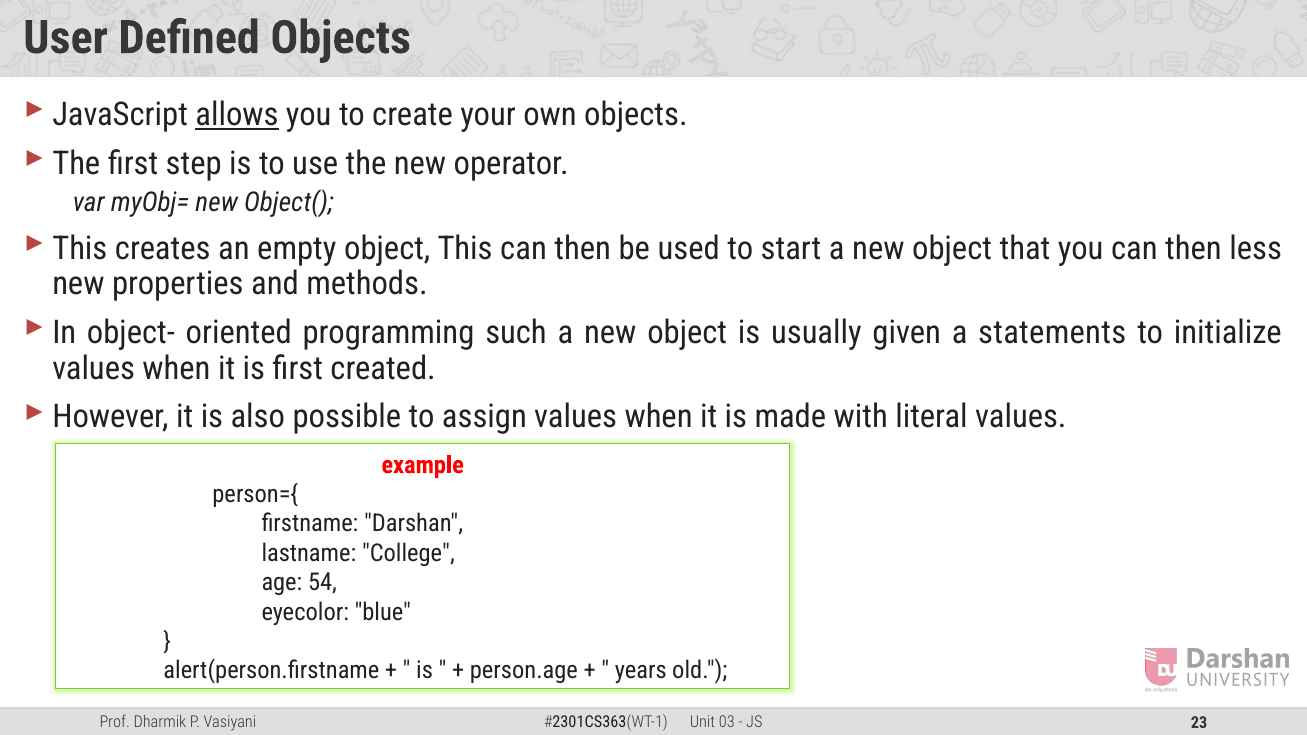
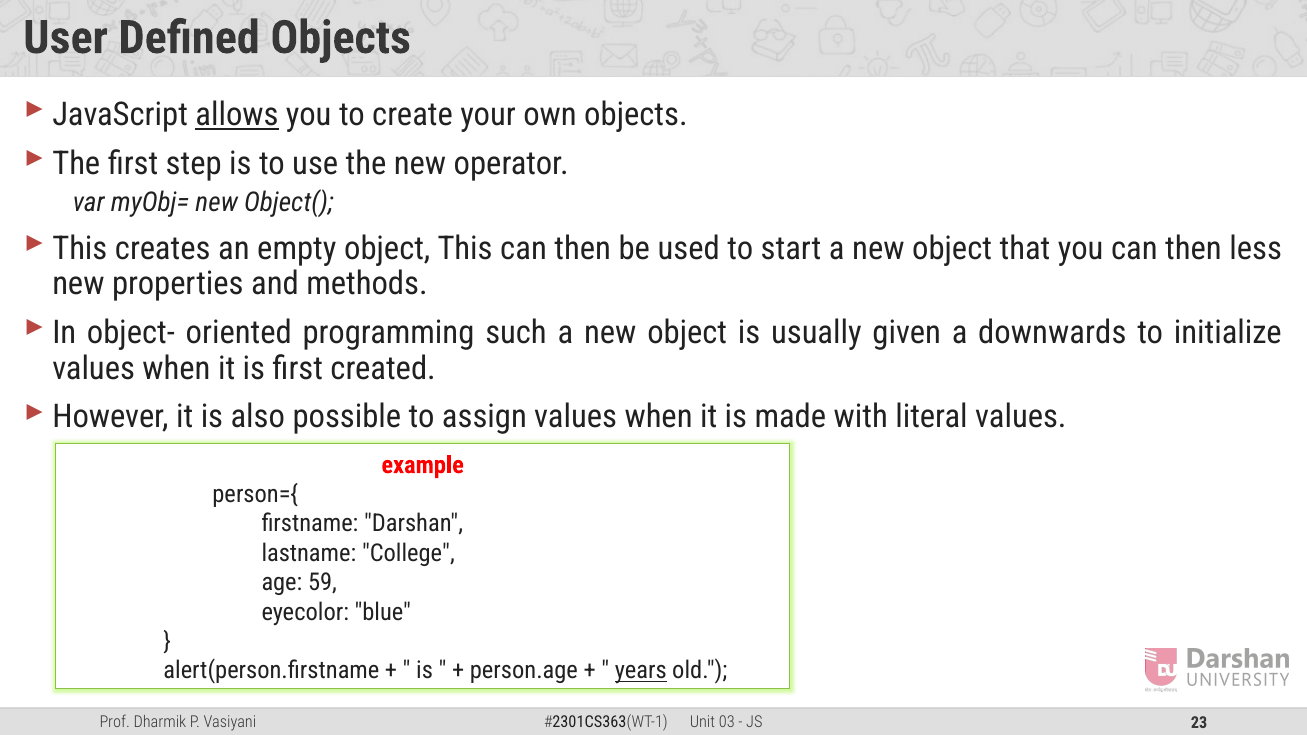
statements: statements -> downwards
54: 54 -> 59
years underline: none -> present
